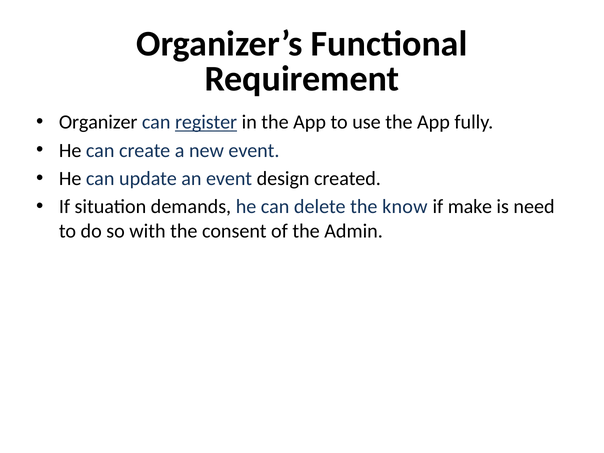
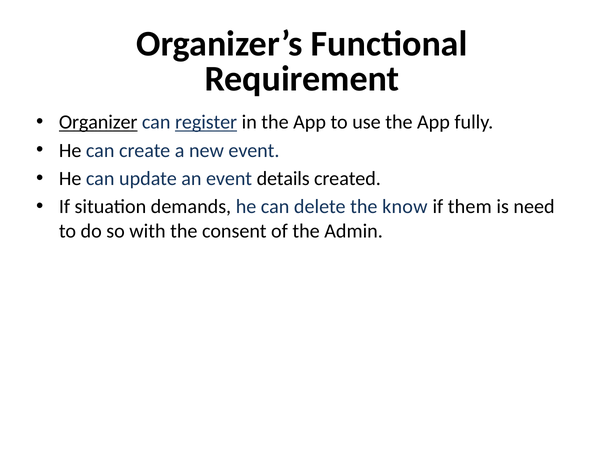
Organizer underline: none -> present
design: design -> details
make: make -> them
